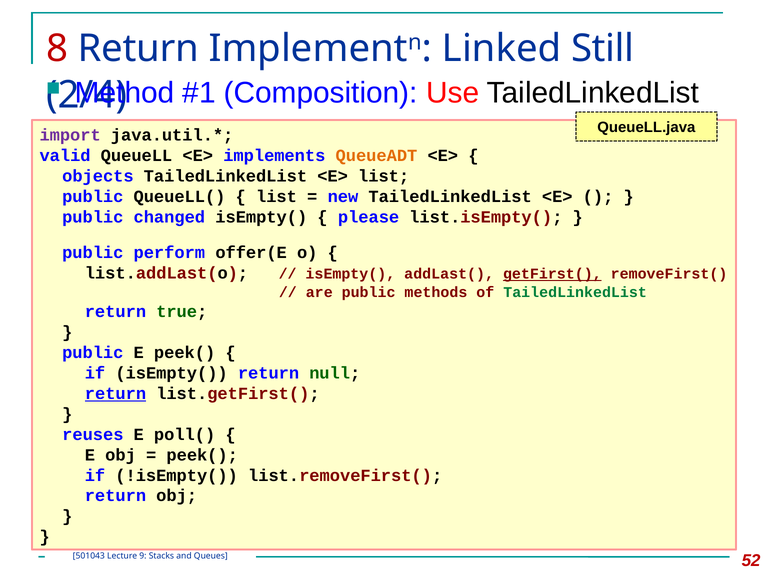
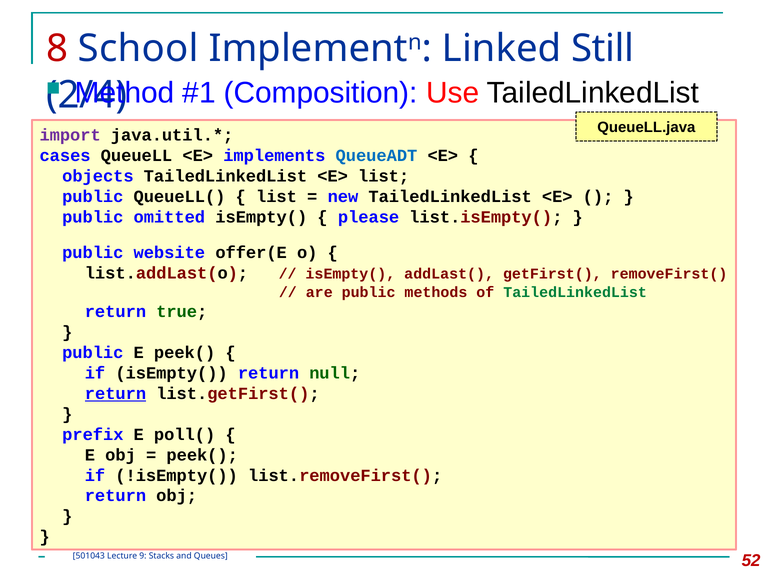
8 Return: Return -> School
valid: valid -> cases
QueueADT colour: orange -> blue
changed: changed -> omitted
perform: perform -> website
getFirst( underline: present -> none
reuses: reuses -> prefix
